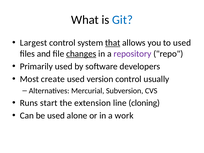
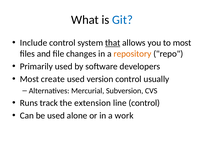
Largest: Largest -> Include
to used: used -> most
changes underline: present -> none
repository colour: purple -> orange
start: start -> track
line cloning: cloning -> control
